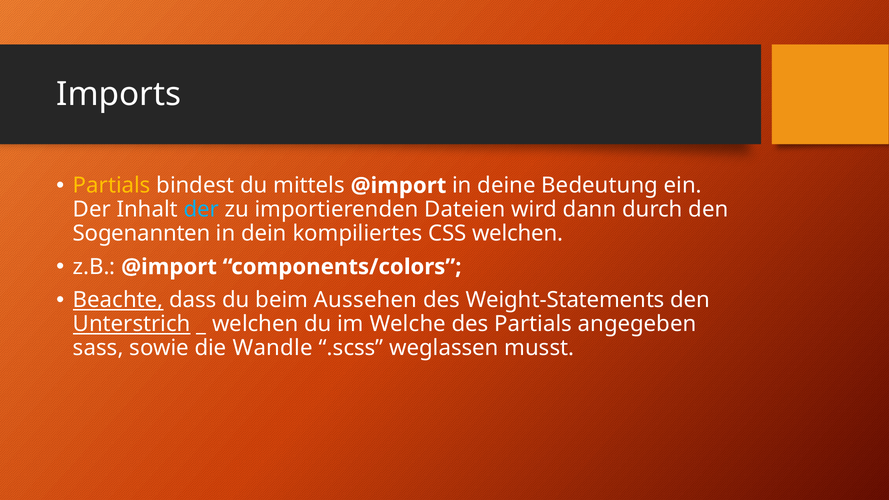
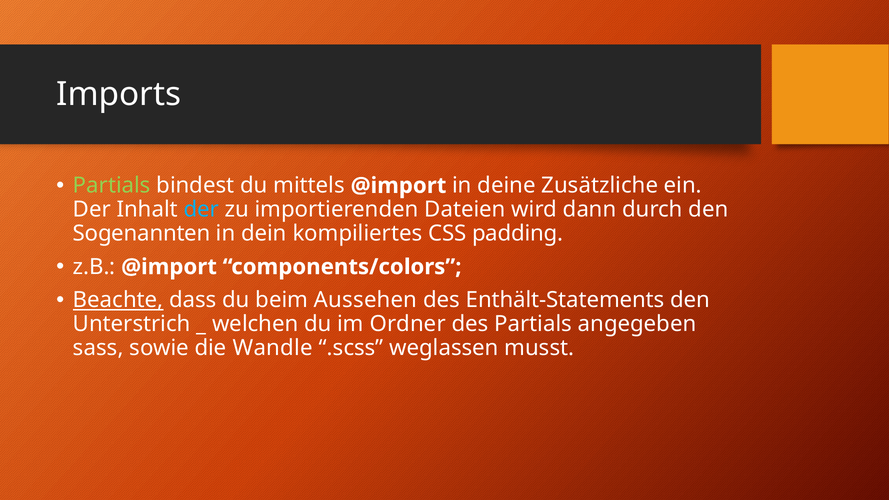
Partials at (112, 186) colour: yellow -> light green
Bedeutung: Bedeutung -> Zusätzliche
CSS welchen: welchen -> padding
Weight-Statements: Weight-Statements -> Enthält-Statements
Unterstrich underline: present -> none
Welche: Welche -> Ordner
